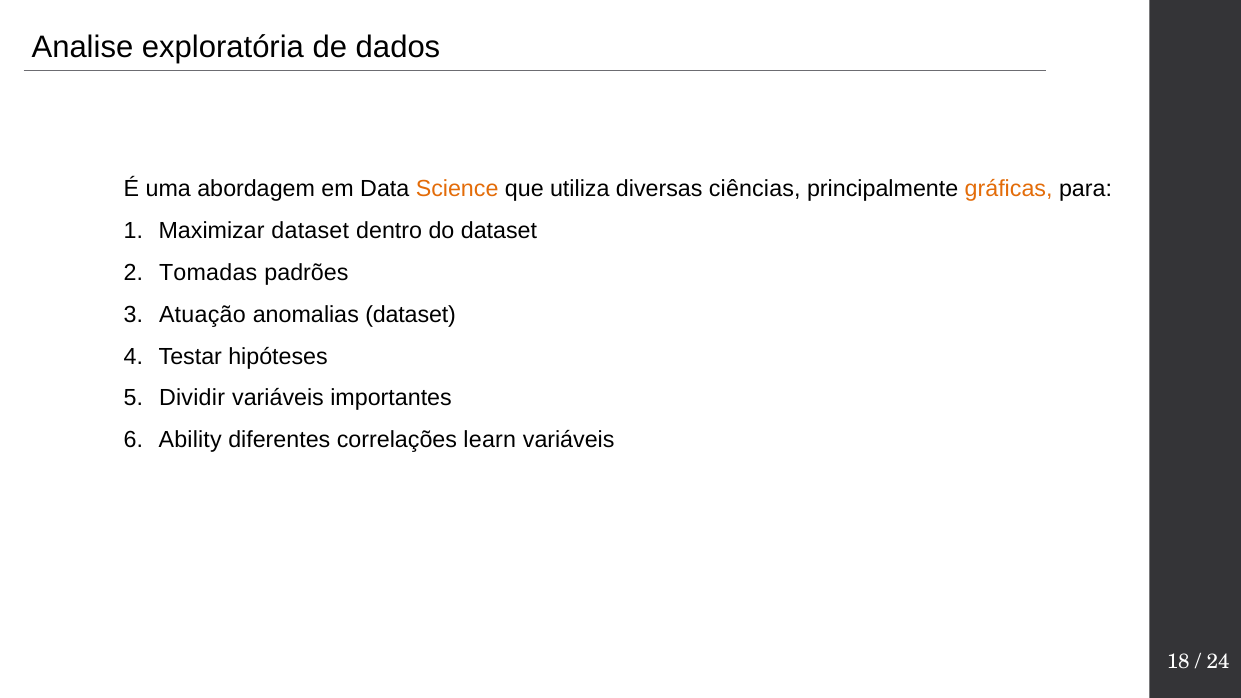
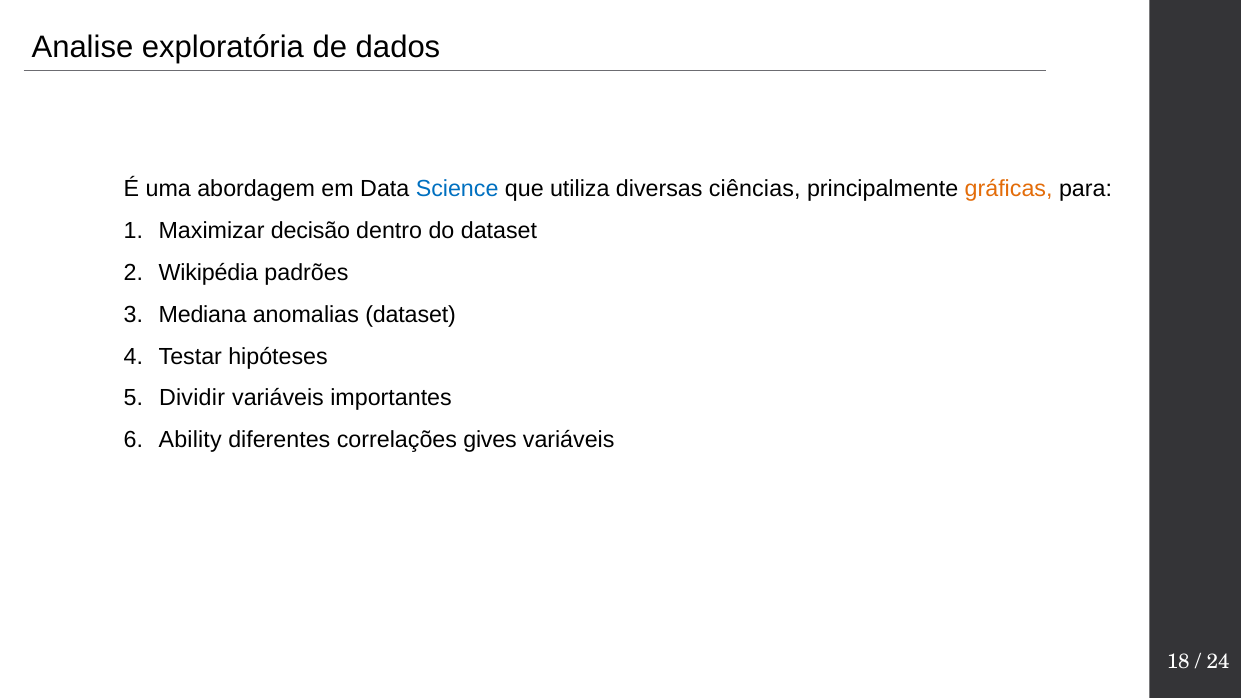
Science colour: orange -> blue
Maximizar dataset: dataset -> decisão
Tomadas: Tomadas -> Wikipédia
Atuação: Atuação -> Mediana
learn: learn -> gives
